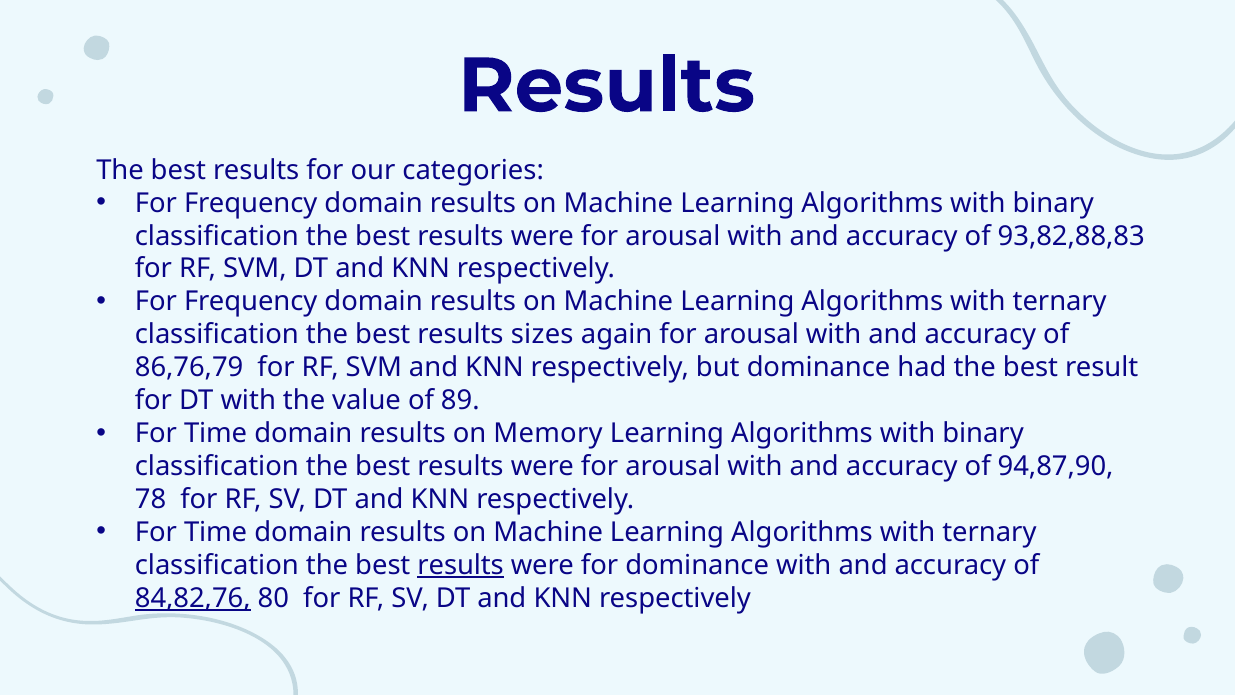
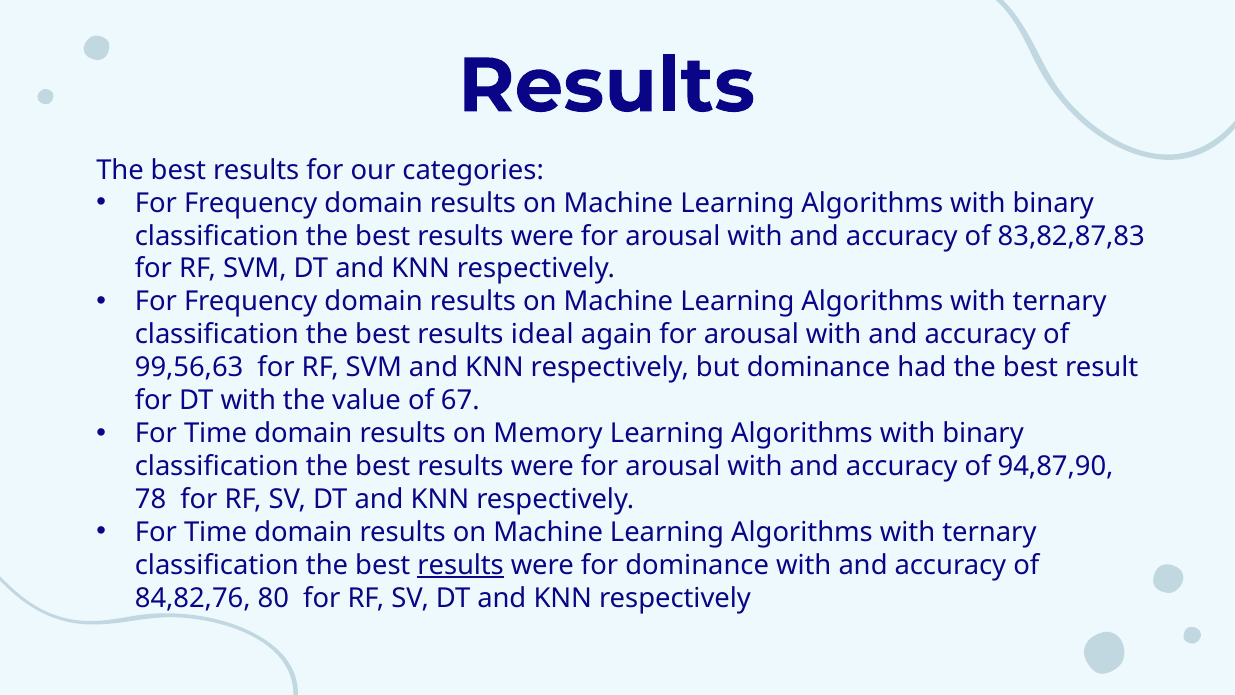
93,82,88,83: 93,82,88,83 -> 83,82,87,83
sizes: sizes -> ideal
86,76,79: 86,76,79 -> 99,56,63
89: 89 -> 67
84,82,76 underline: present -> none
